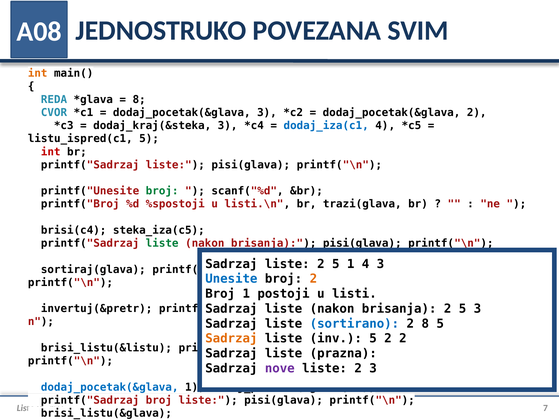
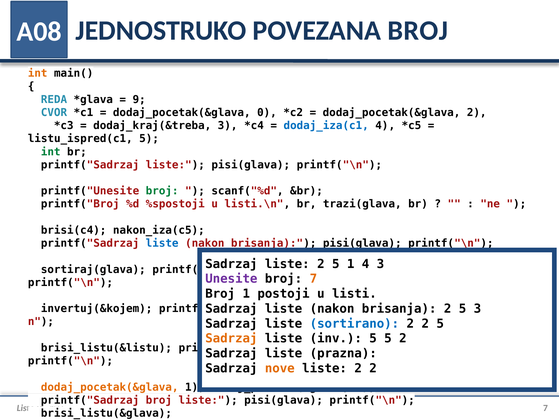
POVEZANA SVIM: SVIM -> BROJ
8 at (139, 99): 8 -> 9
dodaj_pocetak(&glava 3: 3 -> 0
dodaj_kraj(&steka: dodaj_kraj(&steka -> dodaj_kraj(&treba
int at (51, 151) colour: red -> green
steka_iza(c5: steka_iza(c5 -> nakon_iza(c5
liste at (162, 243) colour: green -> blue
Unesite colour: blue -> purple
broj 2: 2 -> 7
invertuj(&pretr: invertuj(&pretr -> invertuj(&kojem
8 at (425, 323): 8 -> 2
5 2: 2 -> 5
nove colour: purple -> orange
liste 2 3: 3 -> 2
dodaj_pocetak(&glava at (110, 386) colour: blue -> orange
